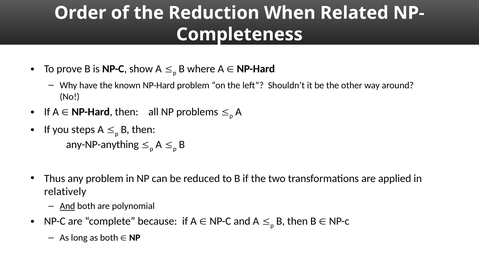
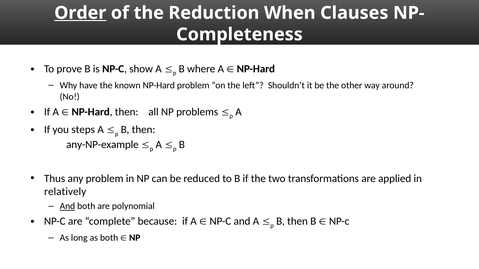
Order underline: none -> present
Related: Related -> Clauses
any-NP-anything: any-NP-anything -> any-NP-example
